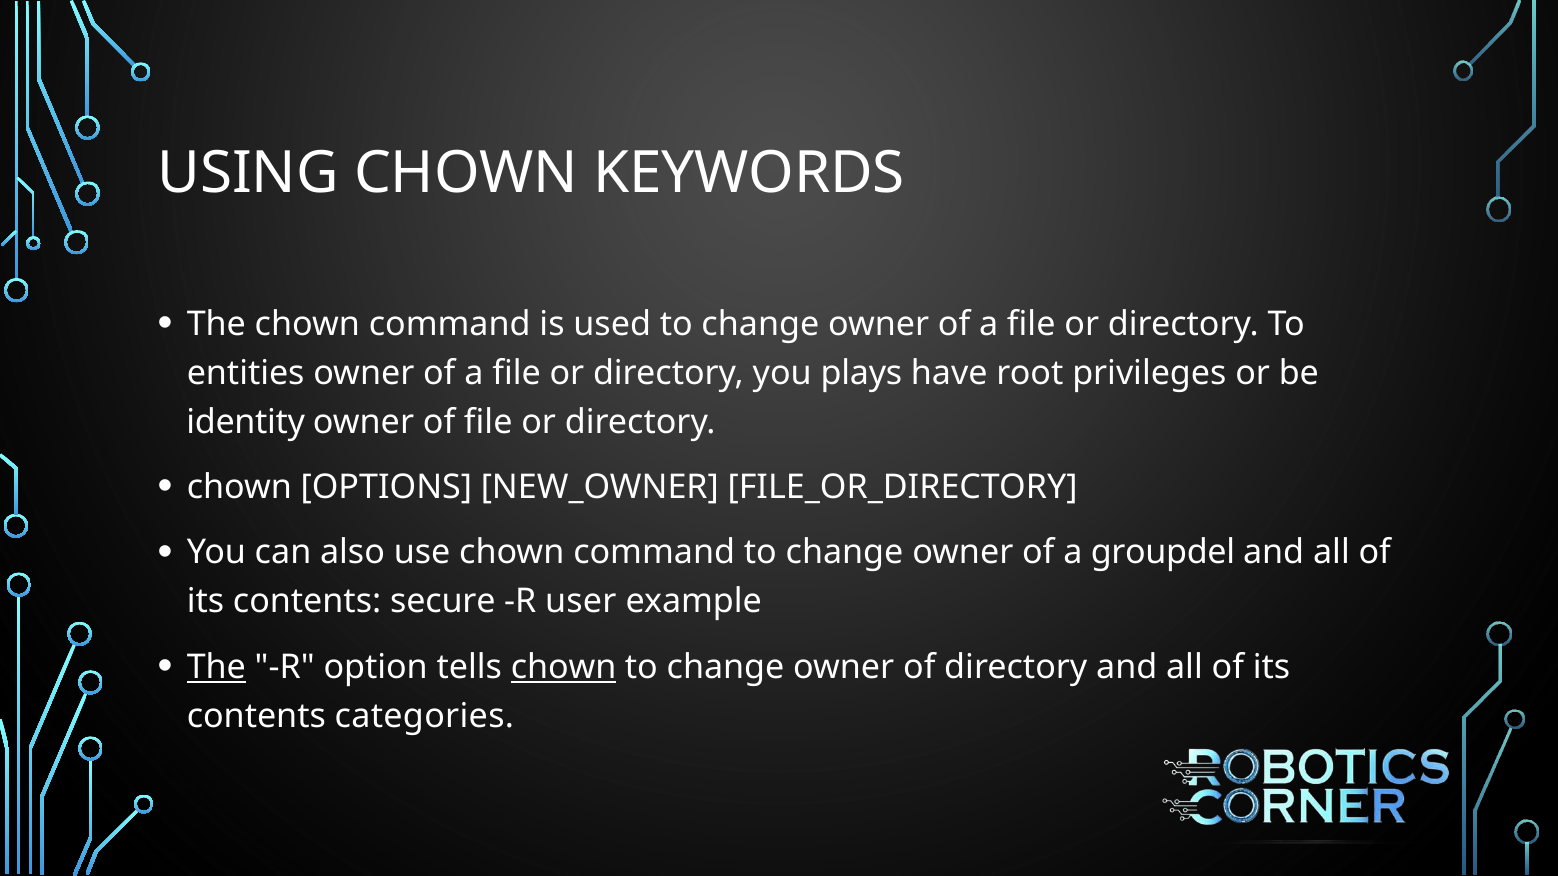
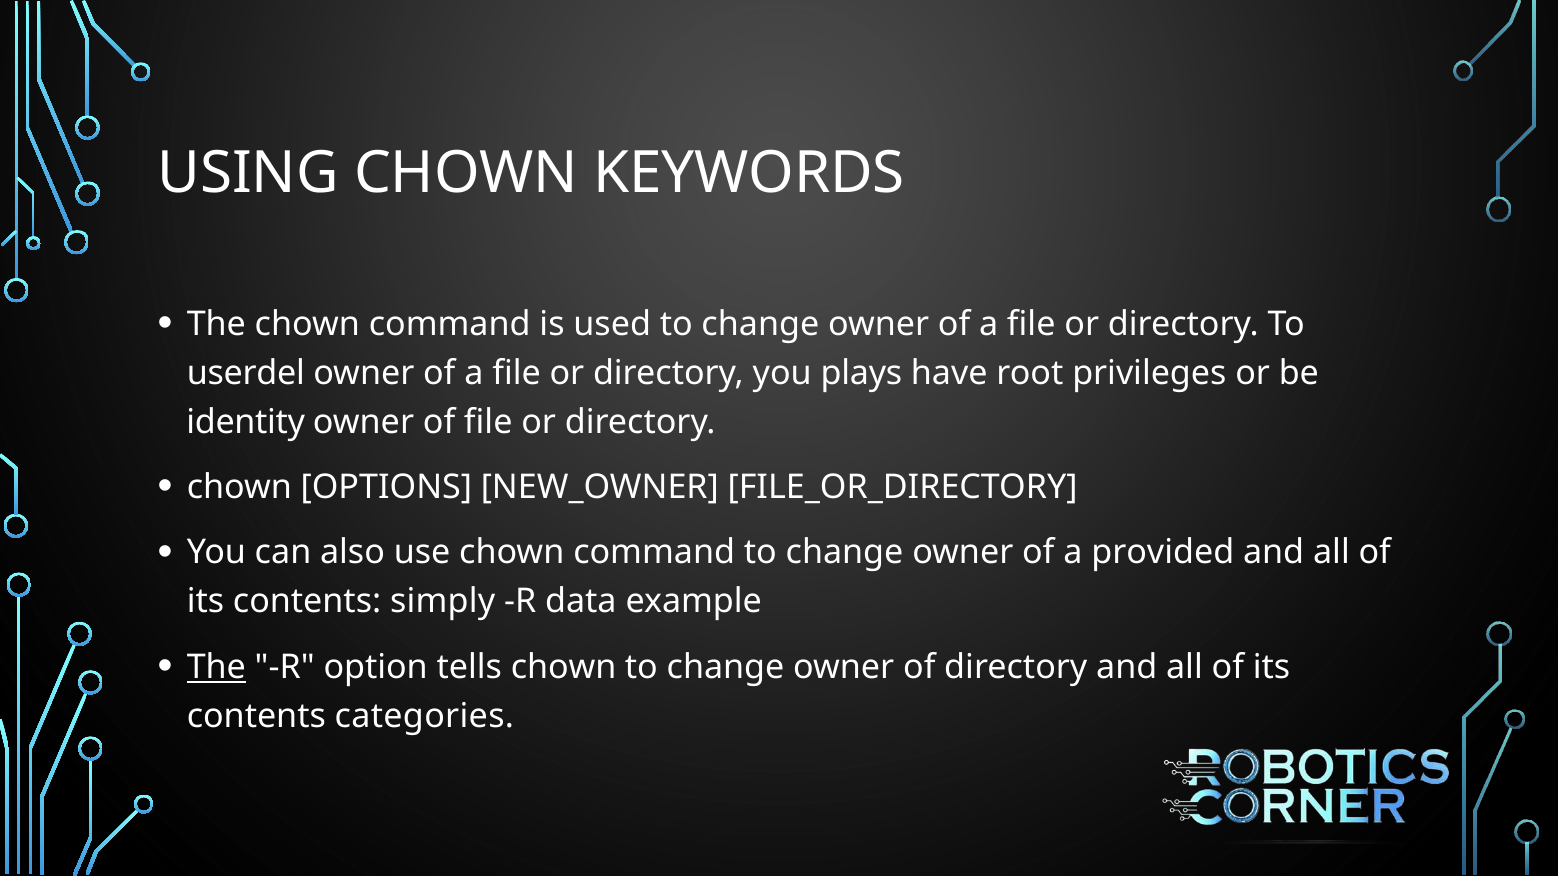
entities: entities -> userdel
groupdel: groupdel -> provided
secure: secure -> simply
user: user -> data
chown at (564, 667) underline: present -> none
